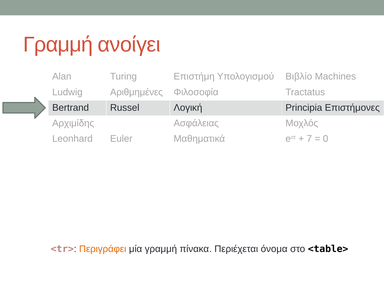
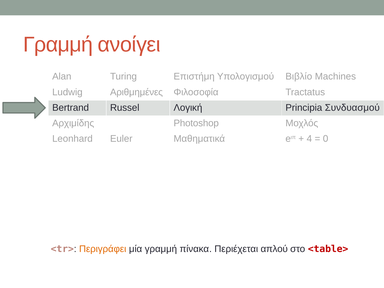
Επιστήμονες: Επιστήμονες -> Συνδυασμού
Ασφάλειας: Ασφάλειας -> Photoshop
7: 7 -> 4
όνομα: όνομα -> απλού
<table> colour: black -> red
